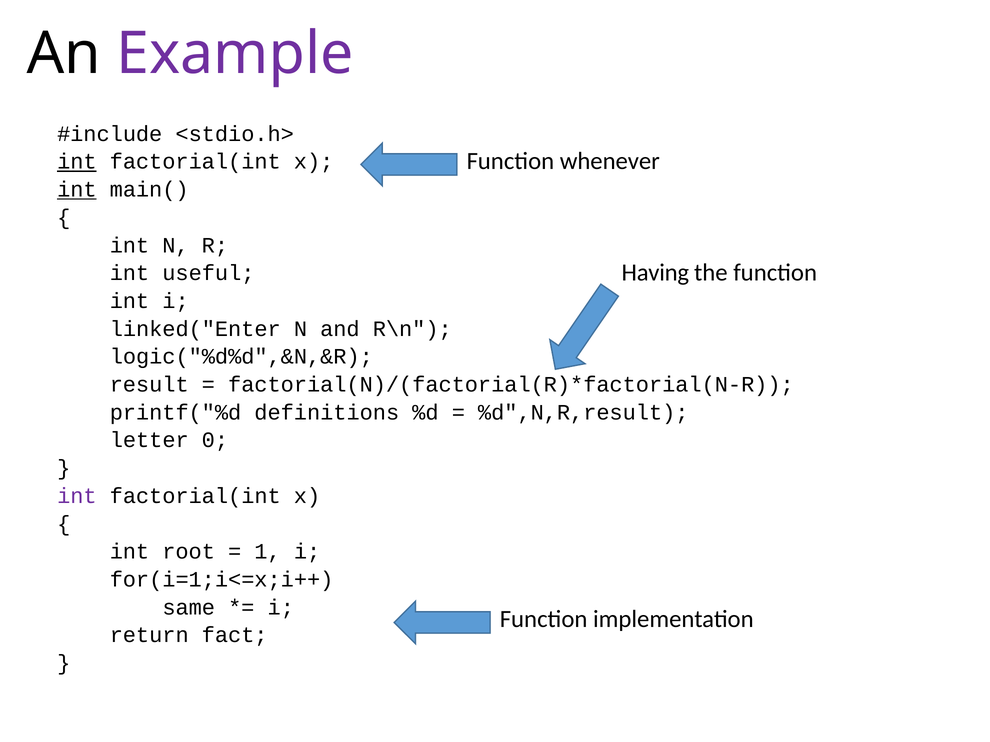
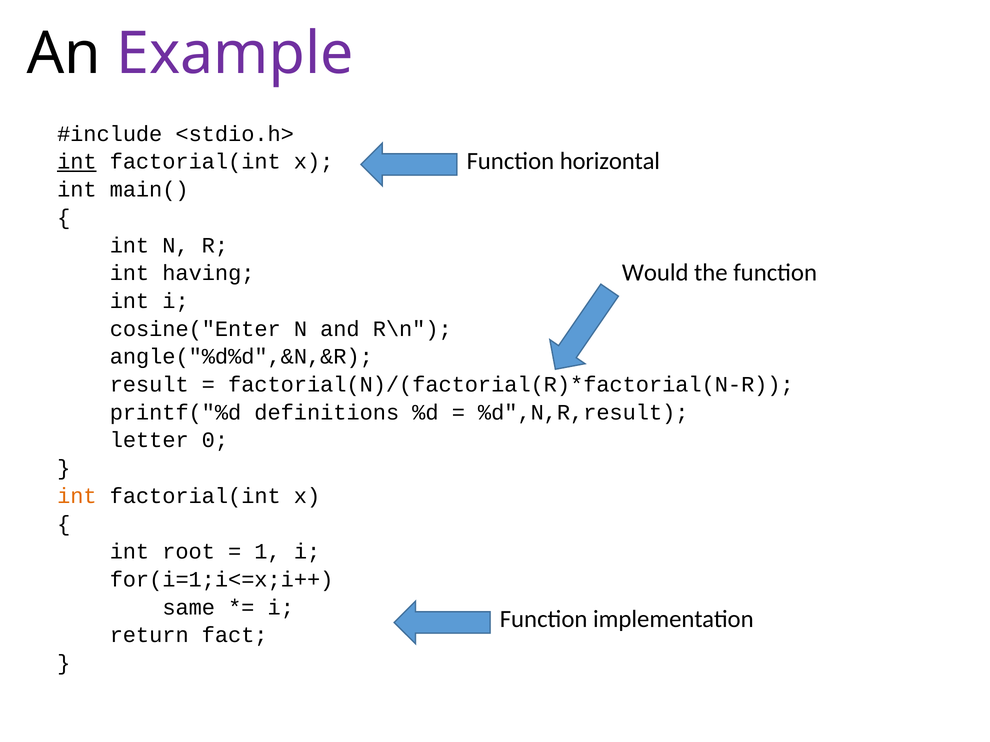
whenever: whenever -> horizontal
int at (77, 190) underline: present -> none
Having: Having -> Would
useful: useful -> having
linked("Enter: linked("Enter -> cosine("Enter
logic("%d%d",&N,&R: logic("%d%d",&N,&R -> angle("%d%d",&N,&R
int at (77, 496) colour: purple -> orange
